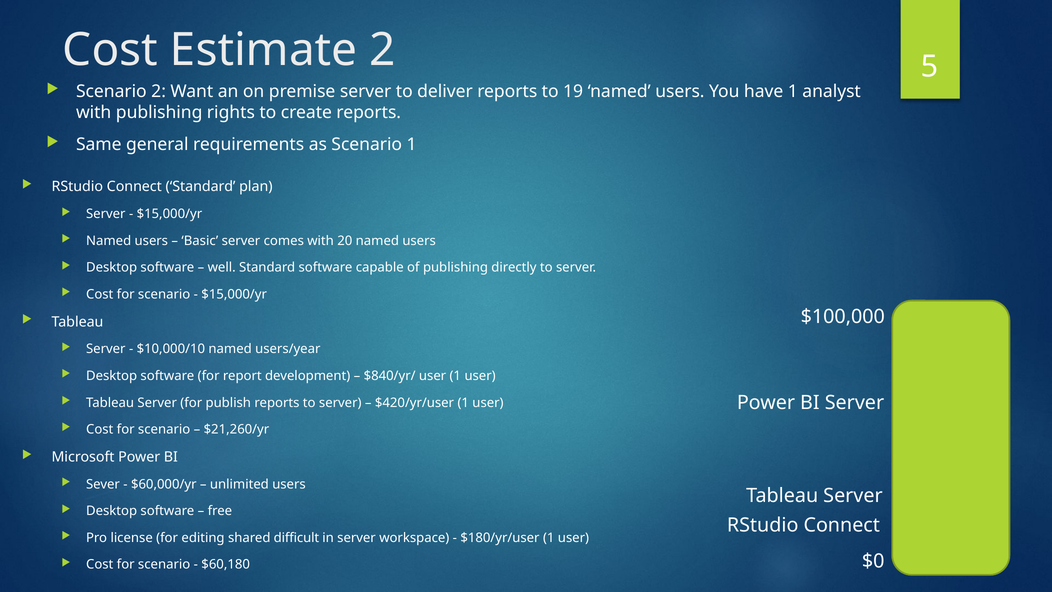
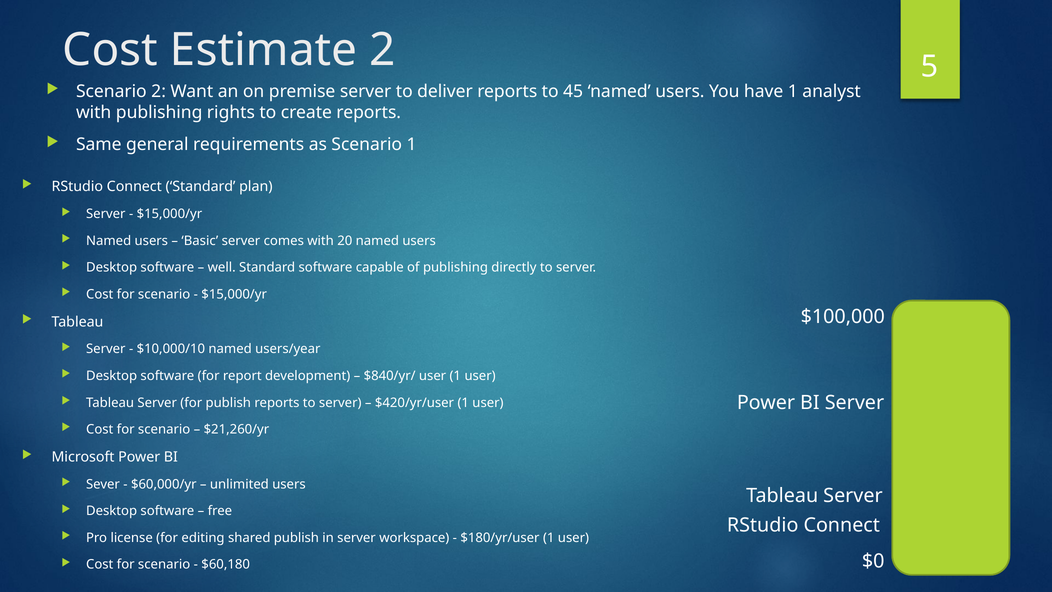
19: 19 -> 45
shared difficult: difficult -> publish
